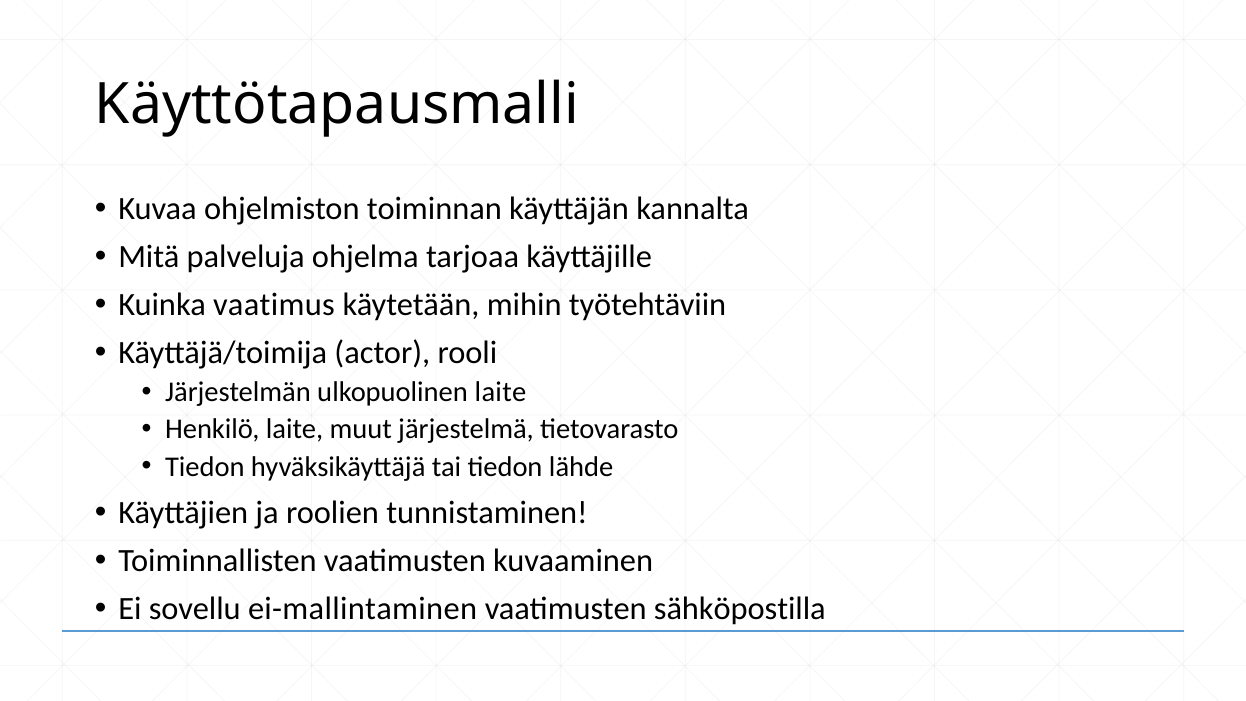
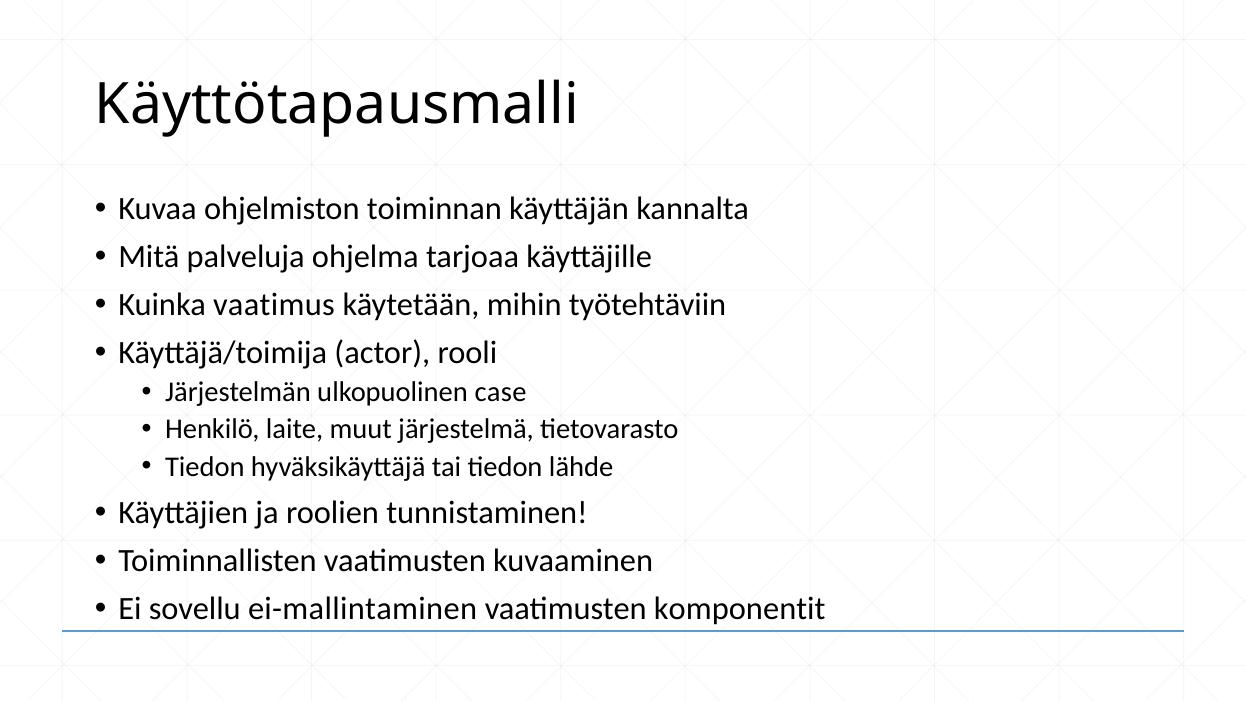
ulkopuolinen laite: laite -> case
sähköpostilla: sähköpostilla -> komponentit
